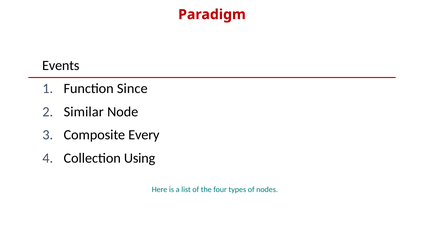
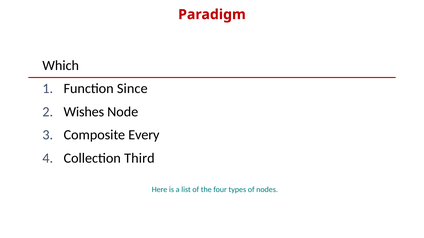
Events: Events -> Which
Similar: Similar -> Wishes
Using: Using -> Third
